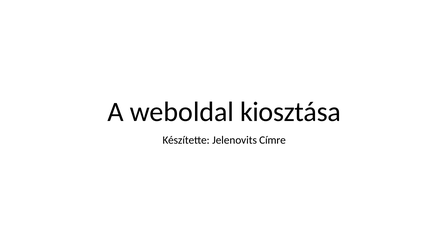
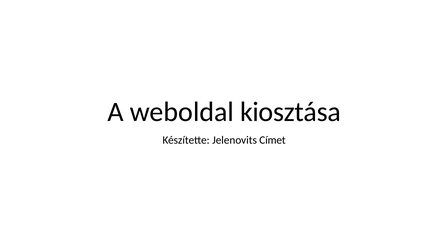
Címre: Címre -> Címet
